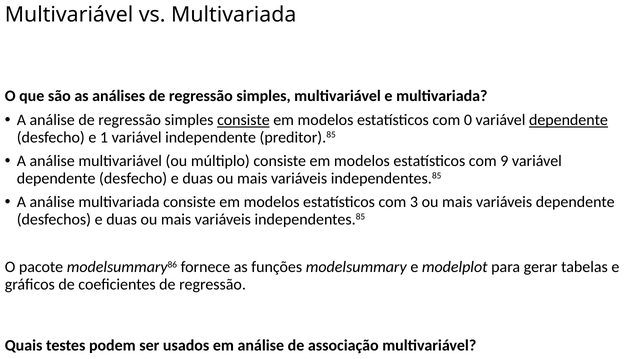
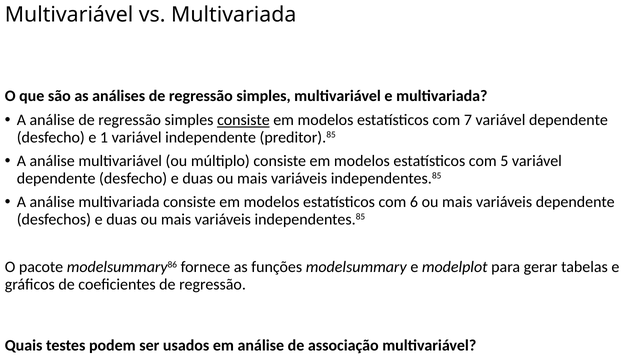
0: 0 -> 7
dependente at (568, 120) underline: present -> none
9: 9 -> 5
3: 3 -> 6
